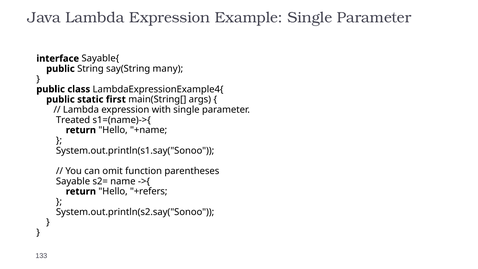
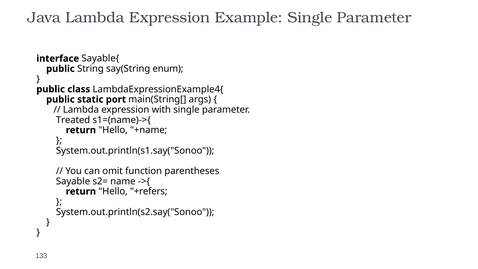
many: many -> enum
first: first -> port
